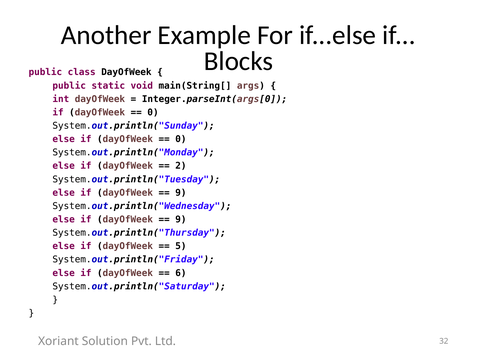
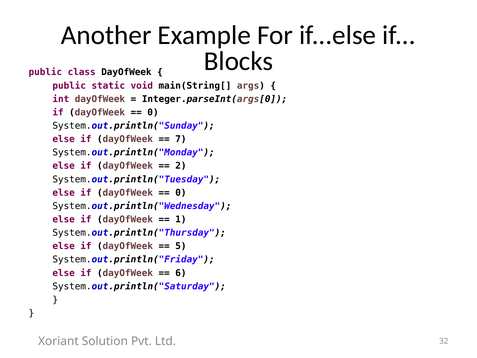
0 at (181, 139): 0 -> 7
9 at (181, 193): 9 -> 0
9 at (181, 219): 9 -> 1
